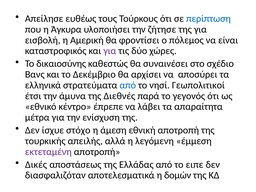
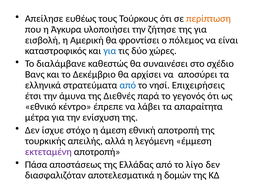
περίπτωση colour: blue -> orange
για at (110, 51) colour: purple -> blue
δικαιοσύνης: δικαιοσύνης -> διαλάμβανε
Γεωπολιτικοί: Γεωπολιτικοί -> Επιχειρήσεις
Δικές: Δικές -> Πάσα
ειπε: ειπε -> λίγο
